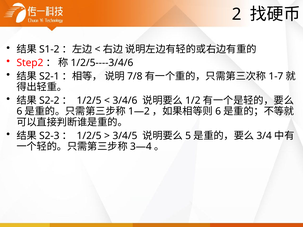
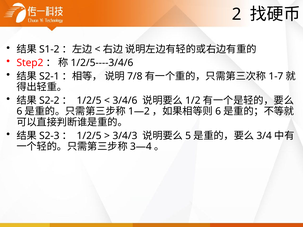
3/4/5: 3/4/5 -> 3/4/3
